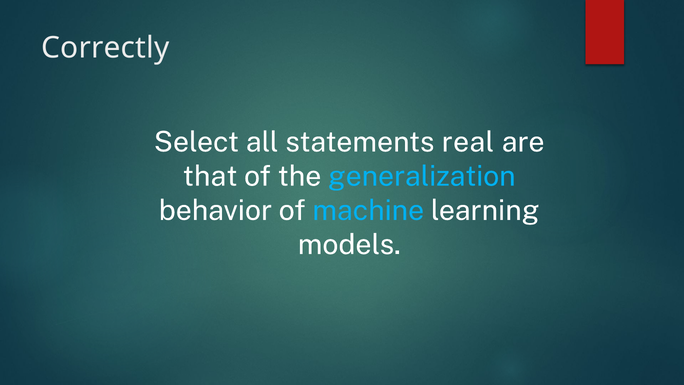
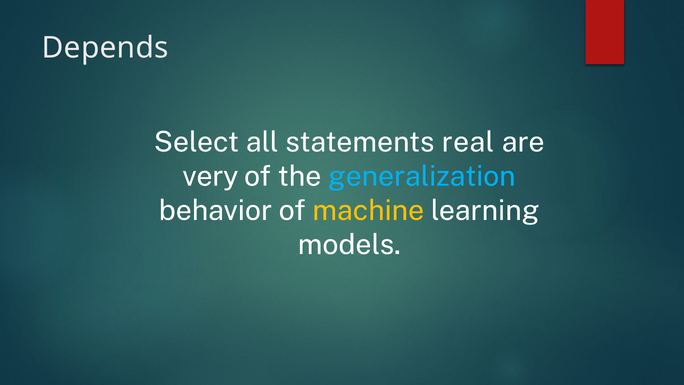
Correctly: Correctly -> Depends
that: that -> very
machine colour: light blue -> yellow
